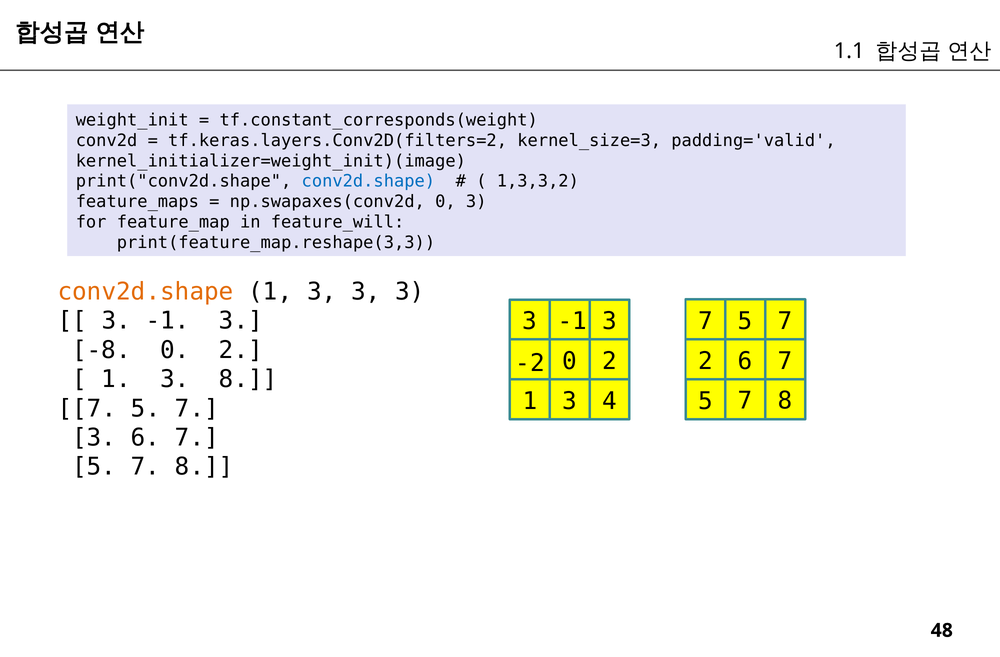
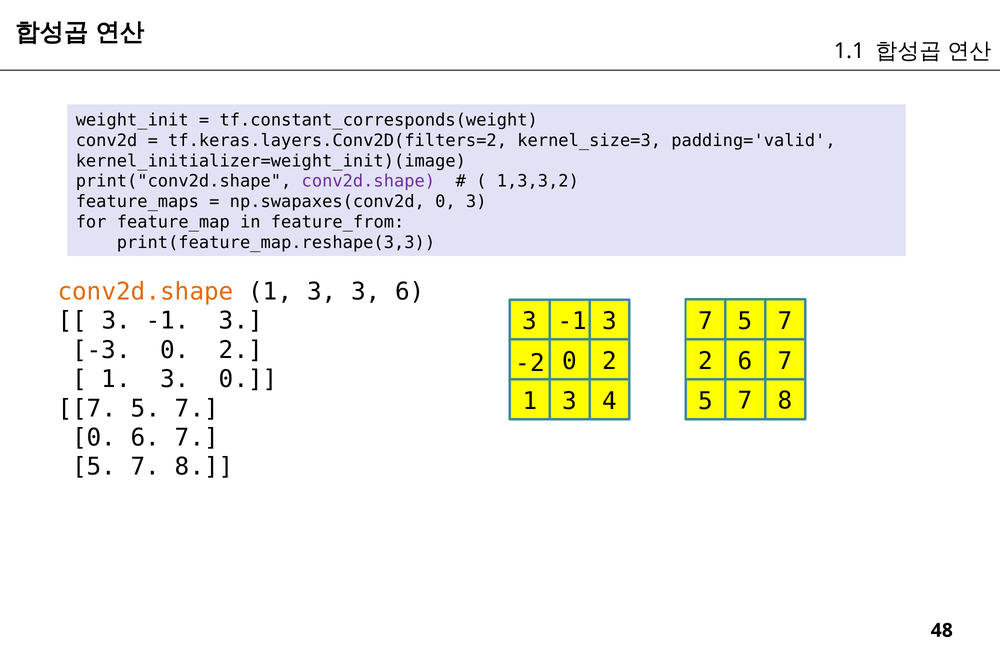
conv2d.shape at (368, 181) colour: blue -> purple
feature_will: feature_will -> feature_from
3 3 3: 3 -> 6
-8: -8 -> -3
1 3 8: 8 -> 0
3 at (94, 438): 3 -> 0
